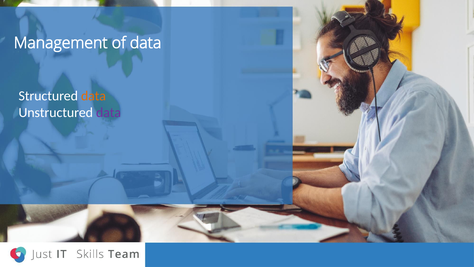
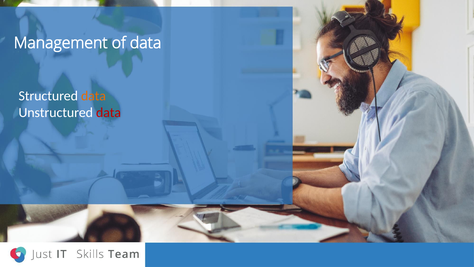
data at (109, 112) colour: purple -> red
